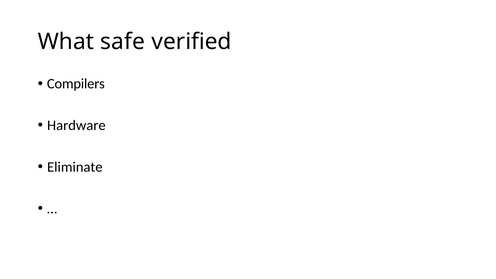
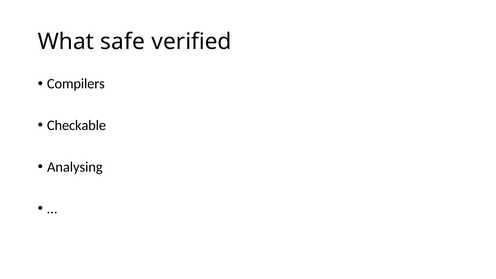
Hardware: Hardware -> Checkable
Eliminate: Eliminate -> Analysing
